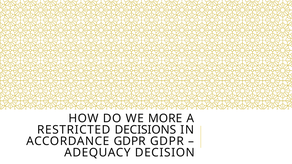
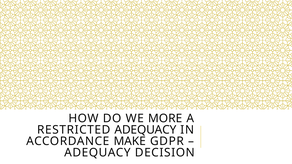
RESTRICTED DECISIONS: DECISIONS -> ADEQUACY
ACCORDANCE GDPR: GDPR -> MAKE
